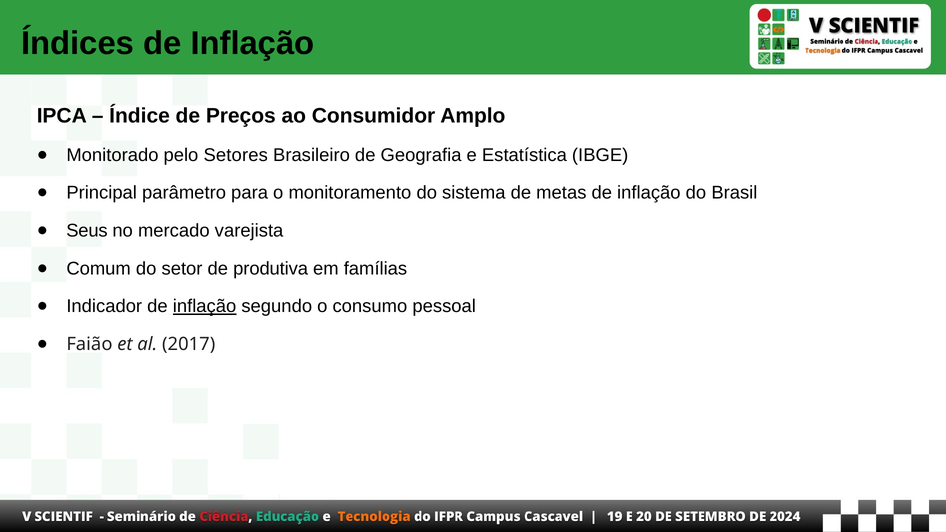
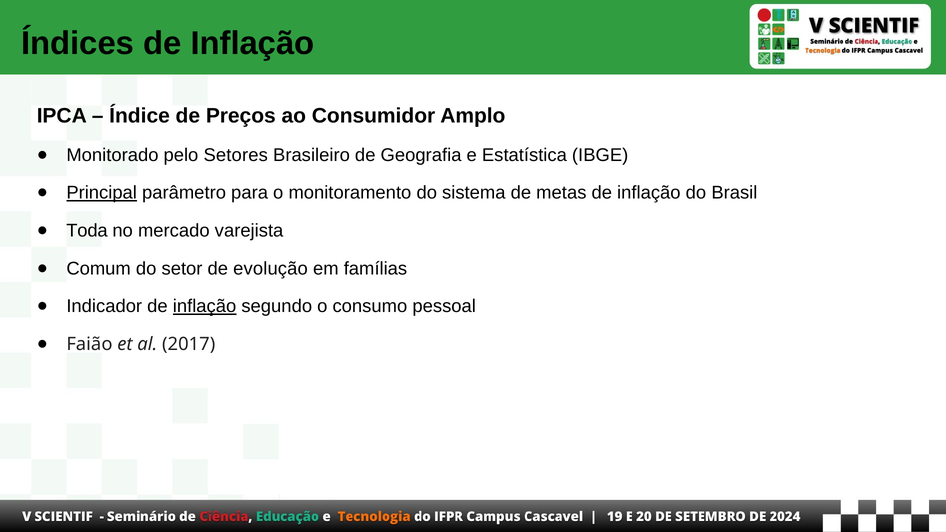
Principal underline: none -> present
Seus: Seus -> Toda
produtiva: produtiva -> evolução
